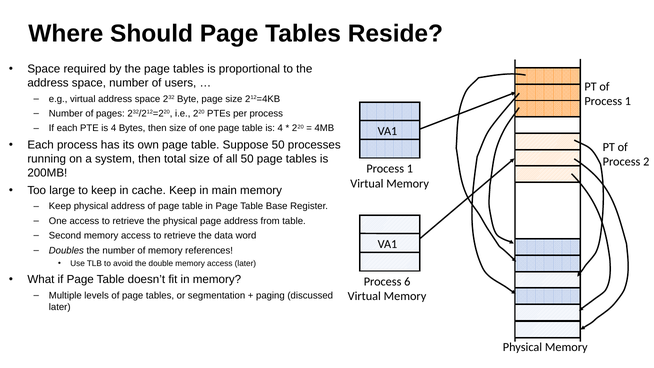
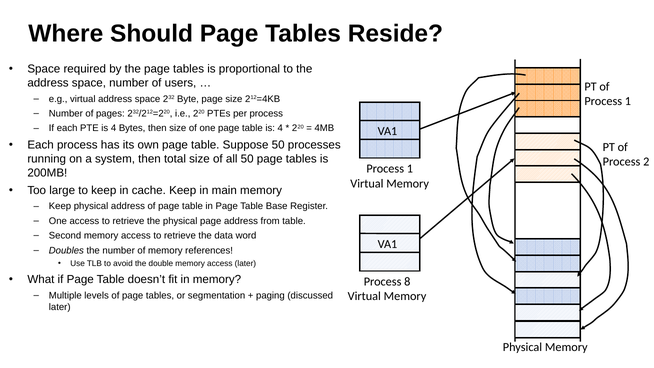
6: 6 -> 8
